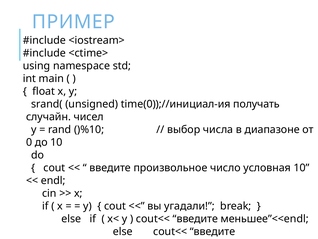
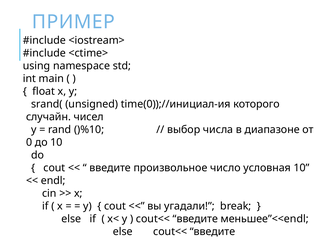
получать: получать -> которого
